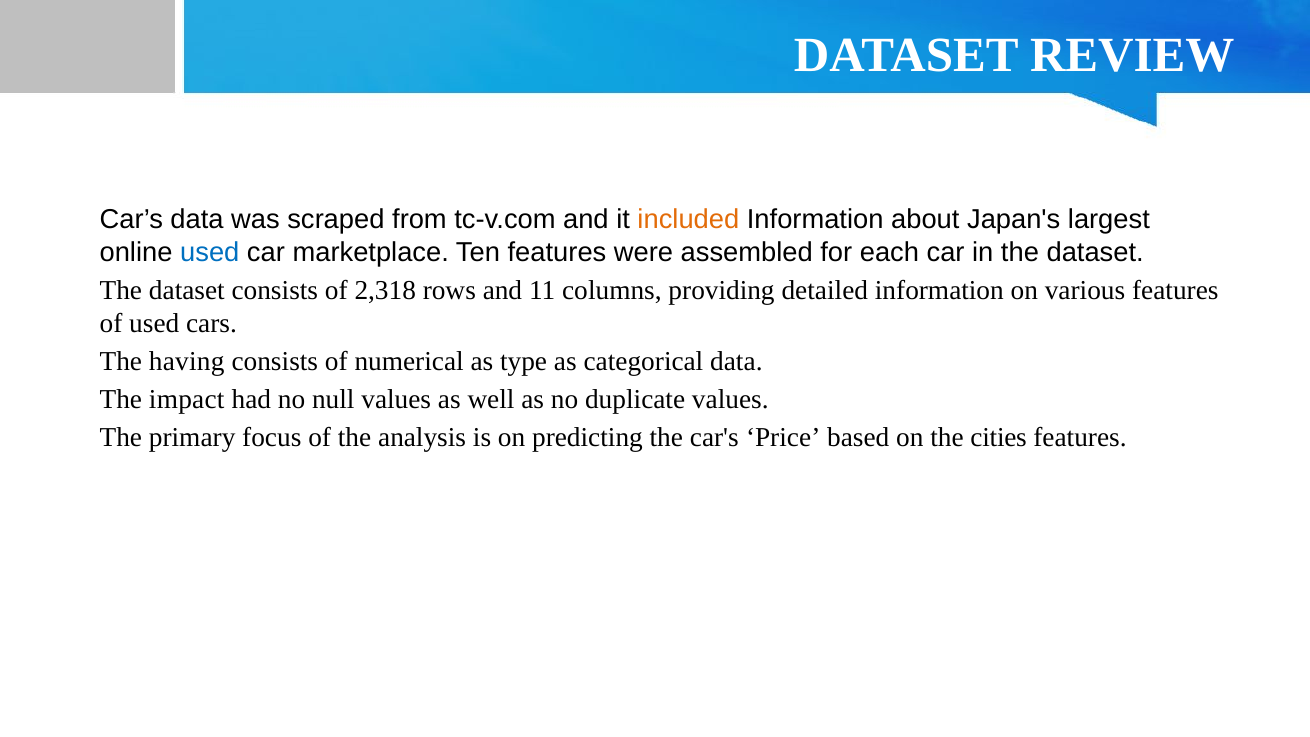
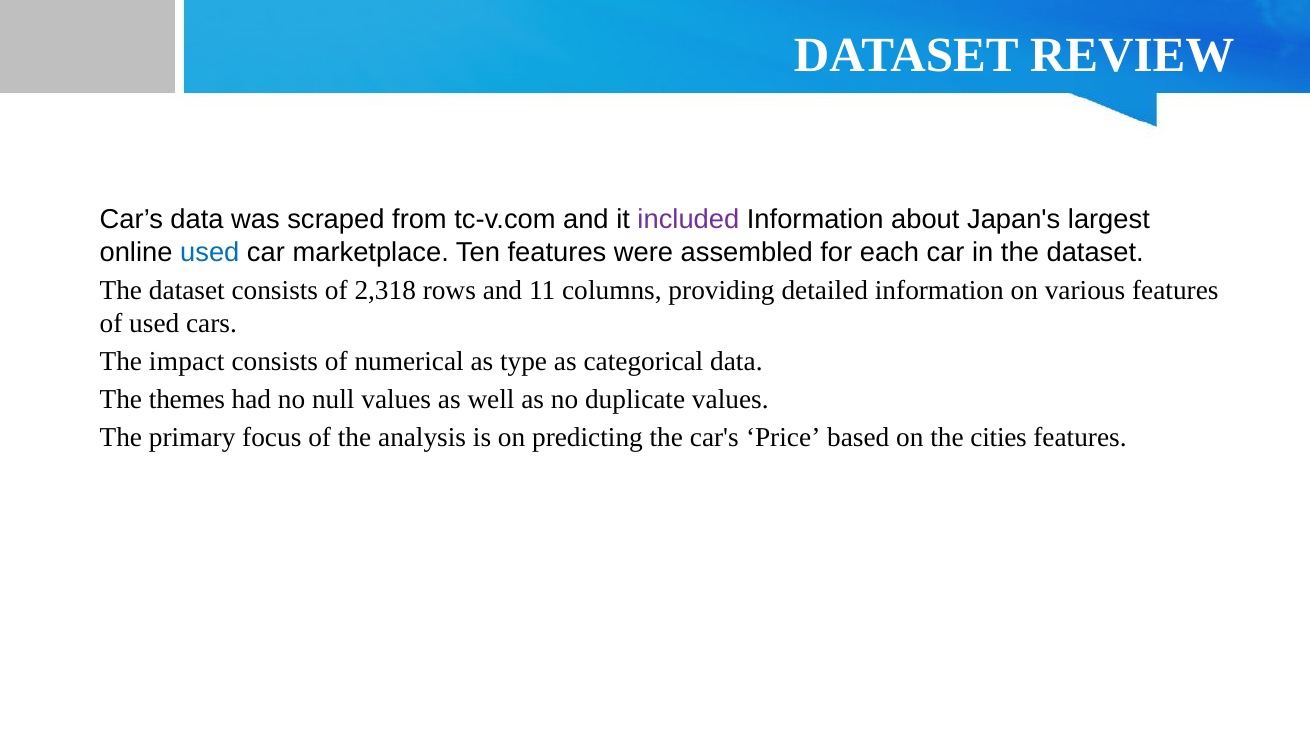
included colour: orange -> purple
having: having -> impact
impact: impact -> themes
